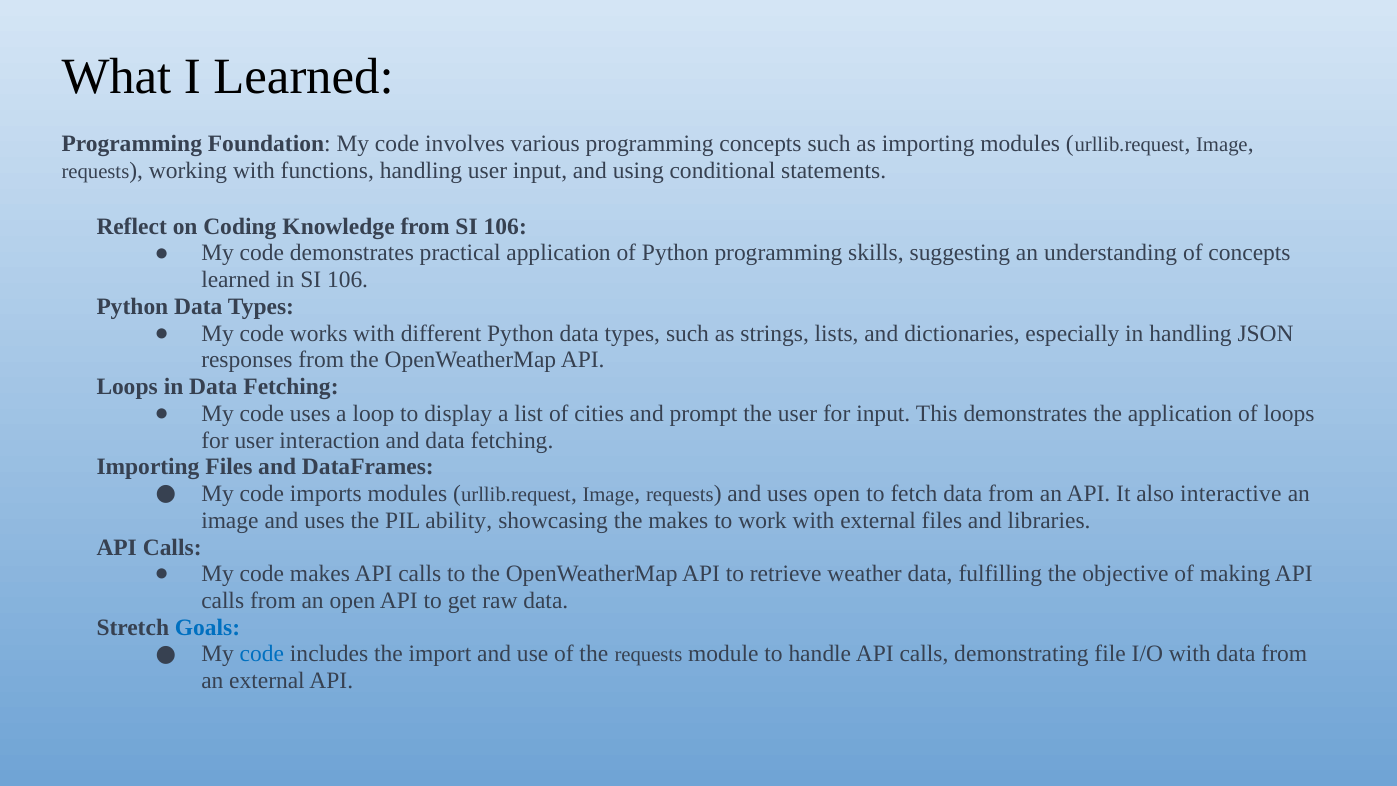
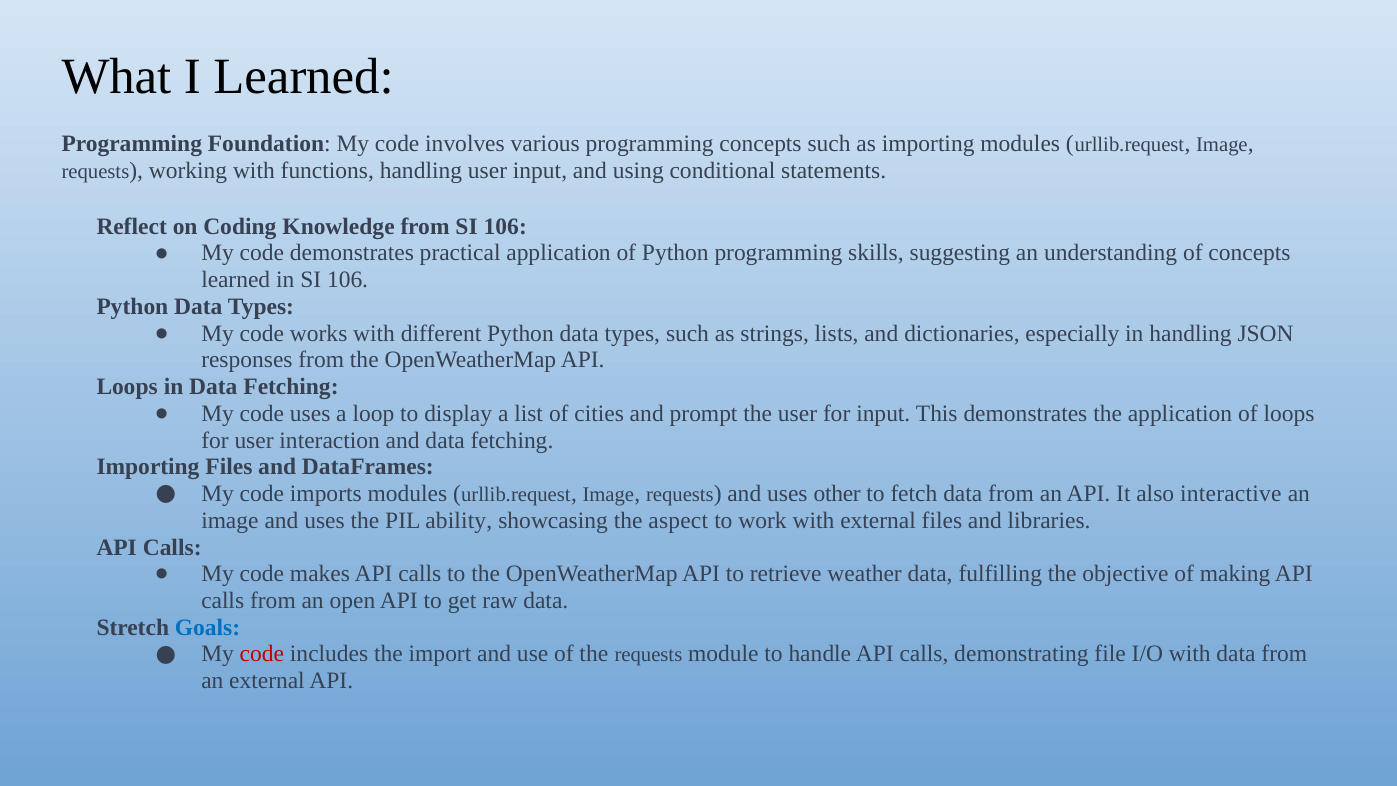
uses open: open -> other
the makes: makes -> aspect
code at (262, 654) colour: blue -> red
